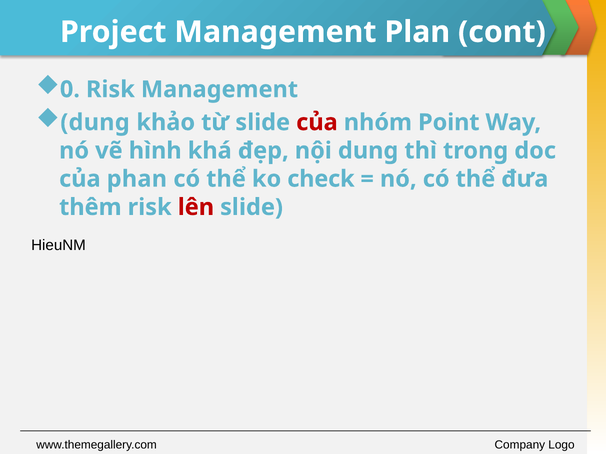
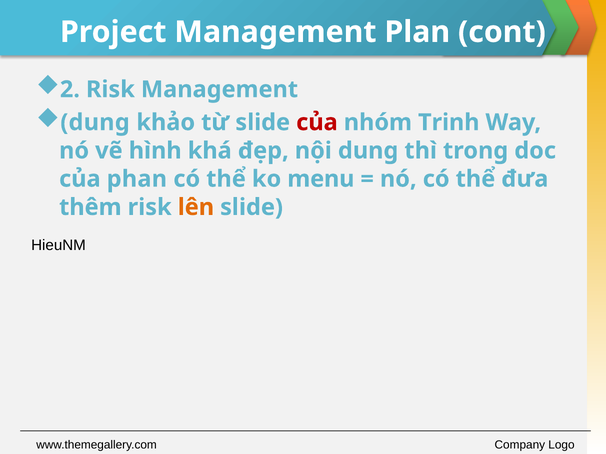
0: 0 -> 2
Point: Point -> Trinh
check: check -> menu
lên colour: red -> orange
